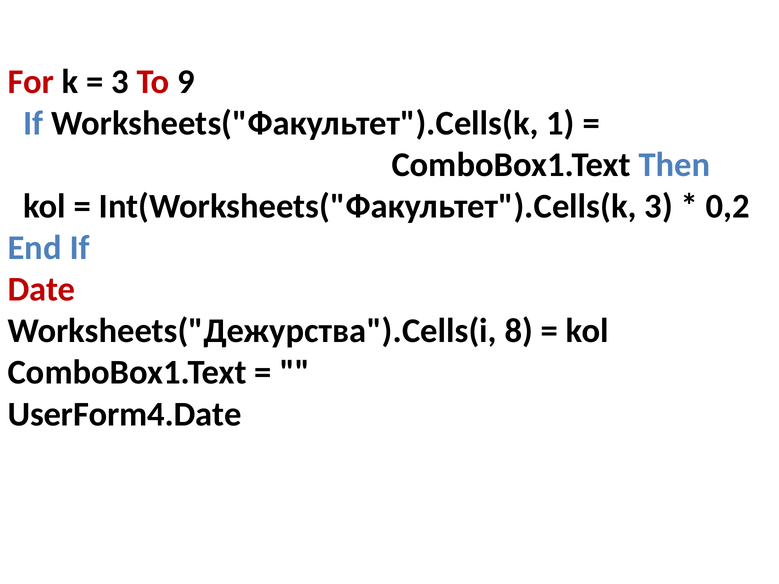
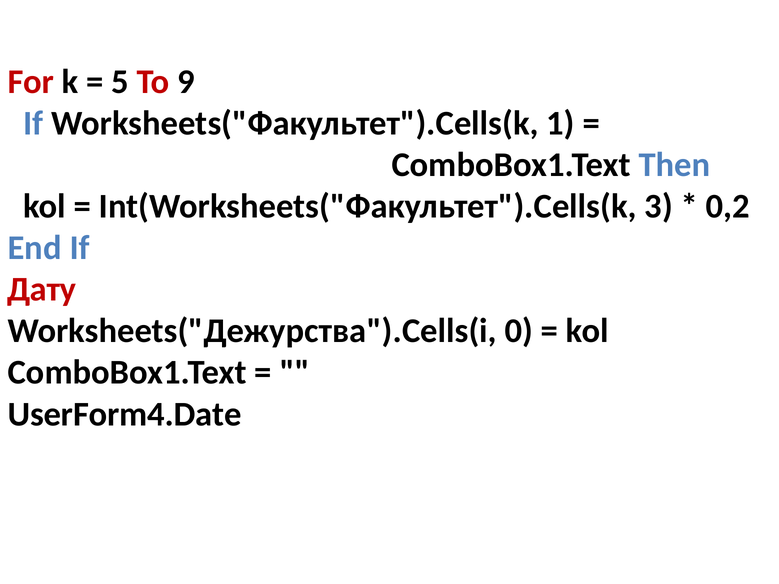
3 at (120, 82): 3 -> 5
Date: Date -> Дату
8: 8 -> 0
